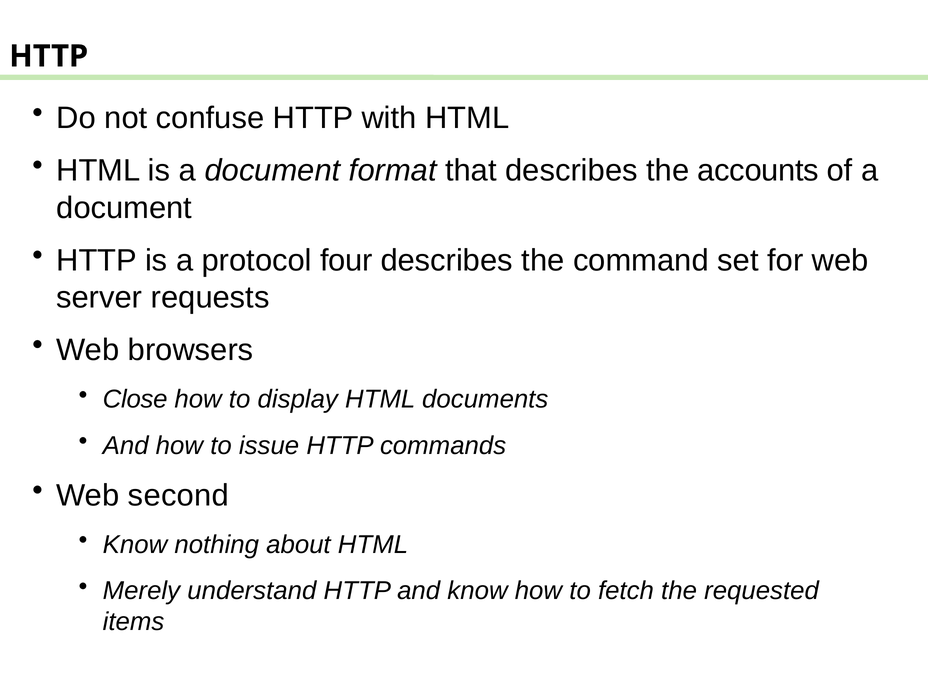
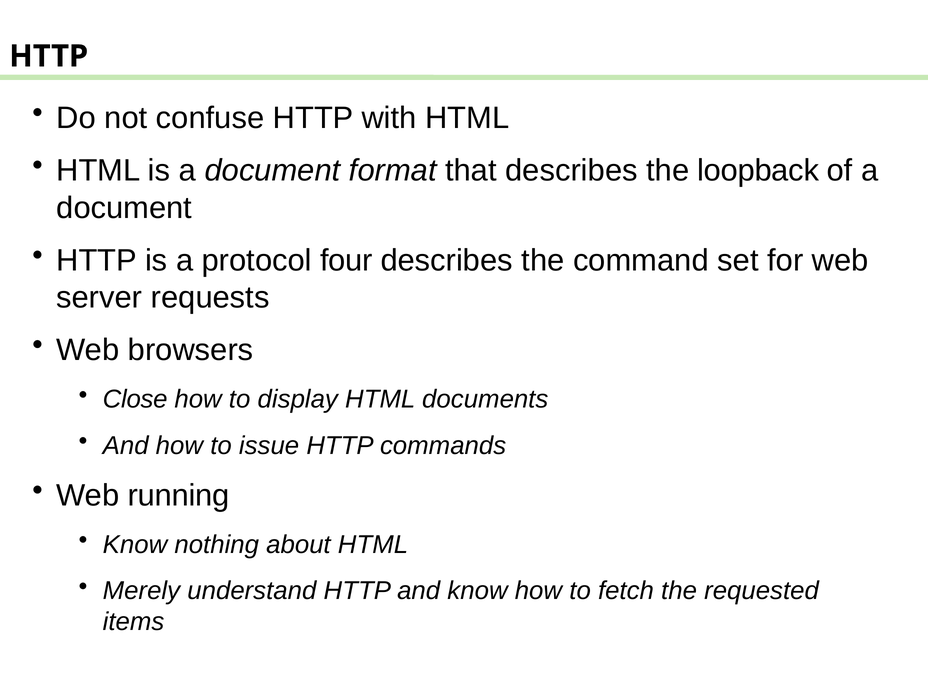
accounts: accounts -> loopback
second: second -> running
